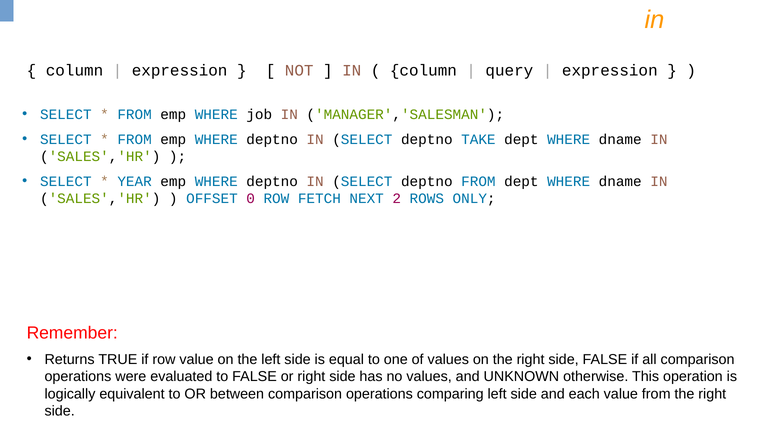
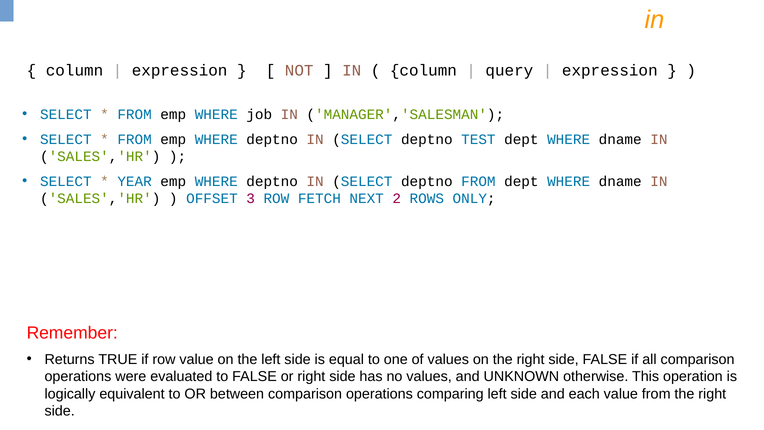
TAKE: TAKE -> TEST
0: 0 -> 3
